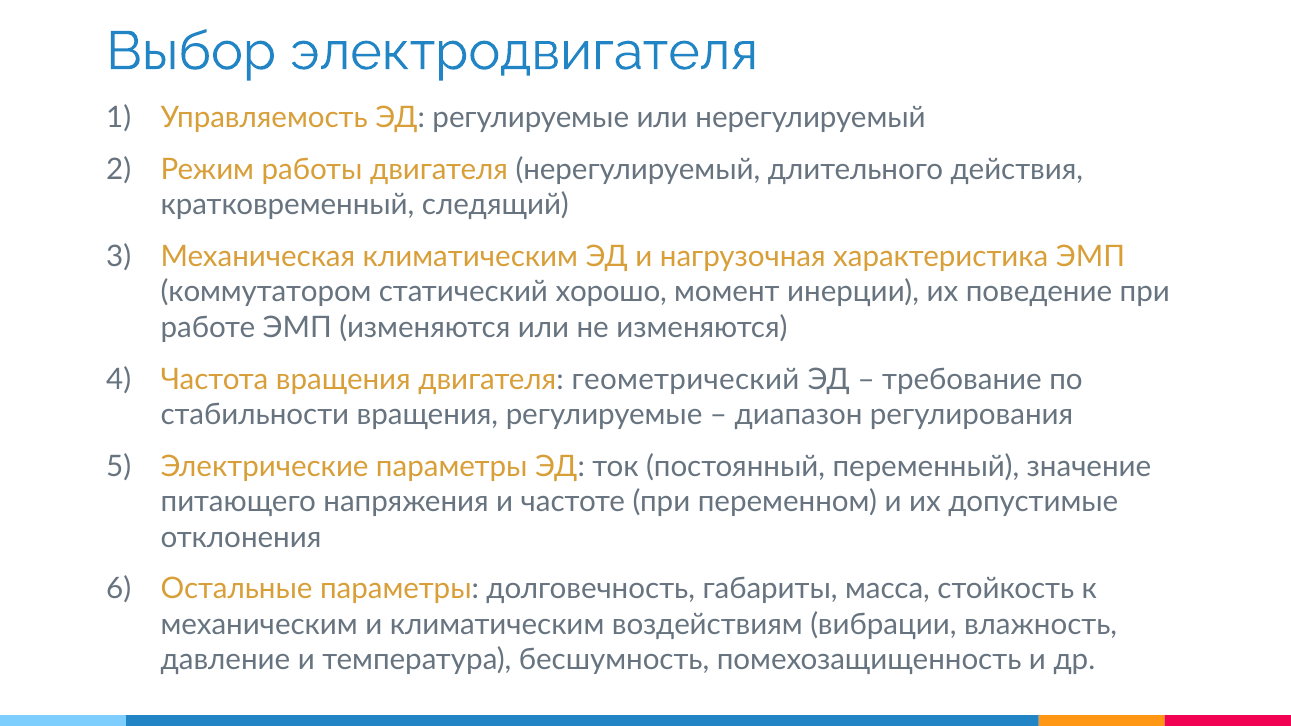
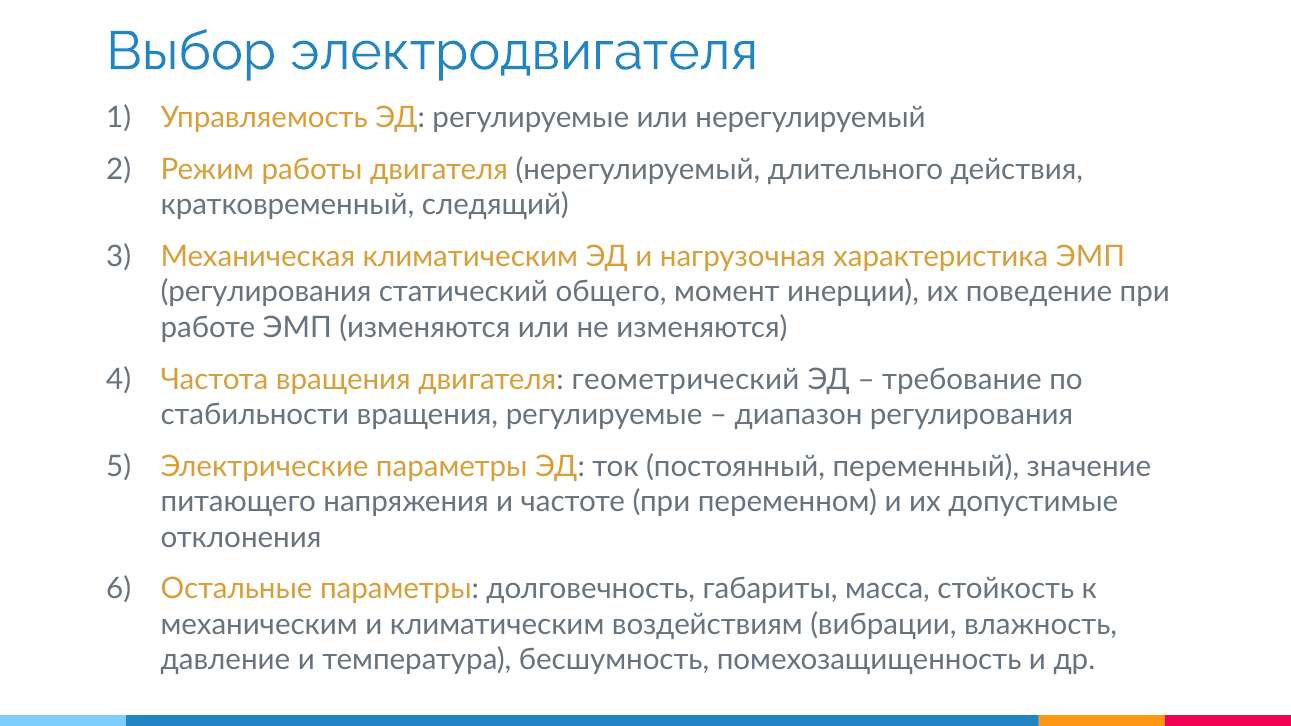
коммутатором at (266, 292): коммутатором -> регулирования
хорошо: хорошо -> общего
